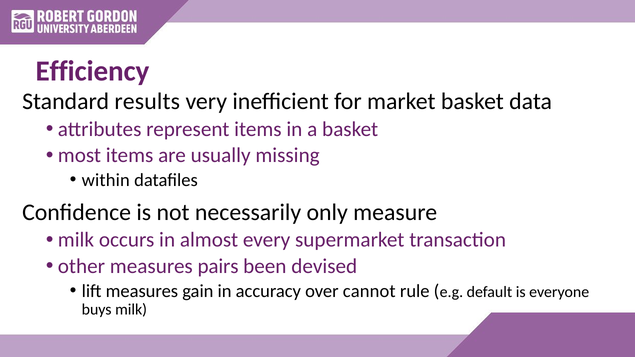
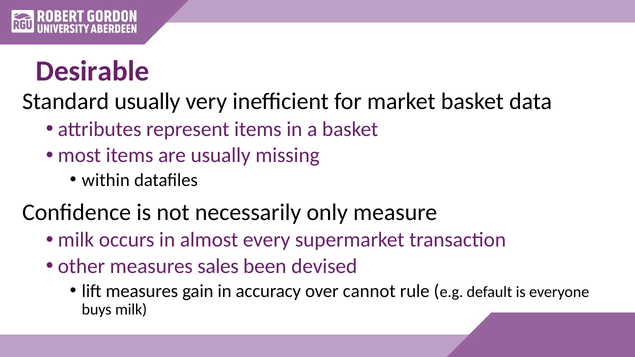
Efficiency: Efficiency -> Desirable
Standard results: results -> usually
pairs: pairs -> sales
